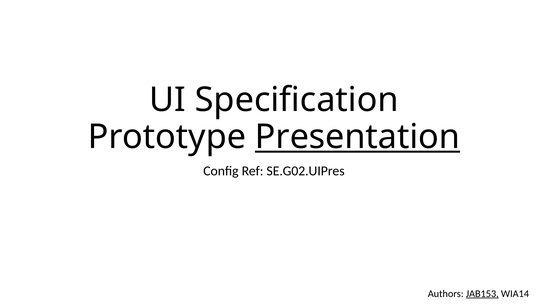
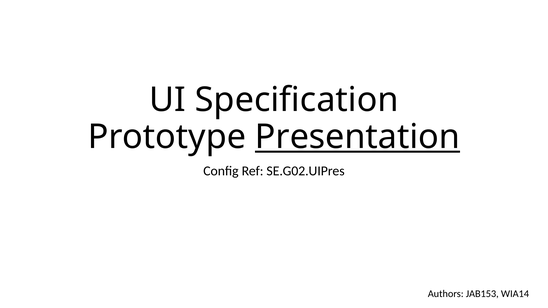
JAB153 underline: present -> none
